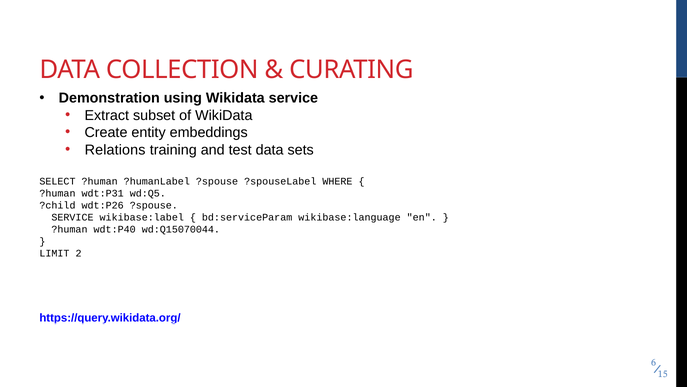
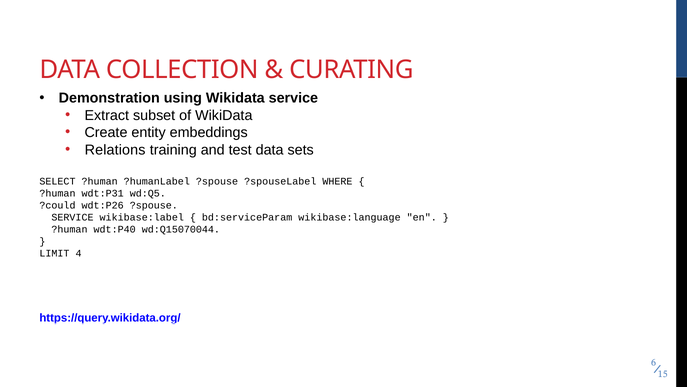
?child: ?child -> ?could
2: 2 -> 4
